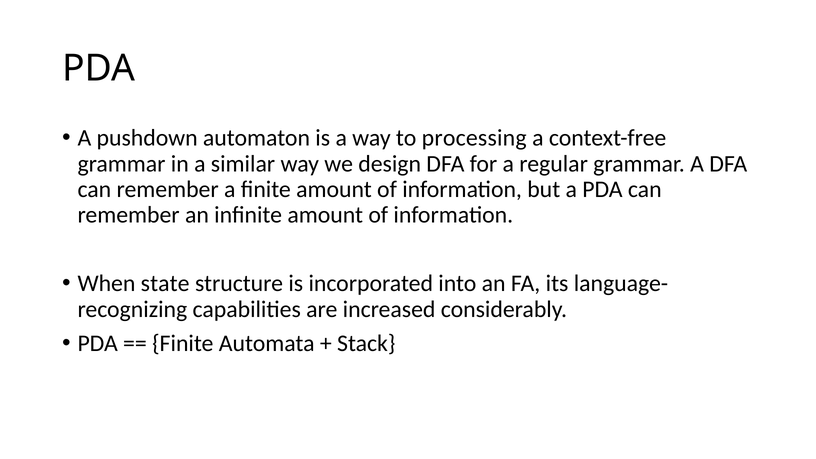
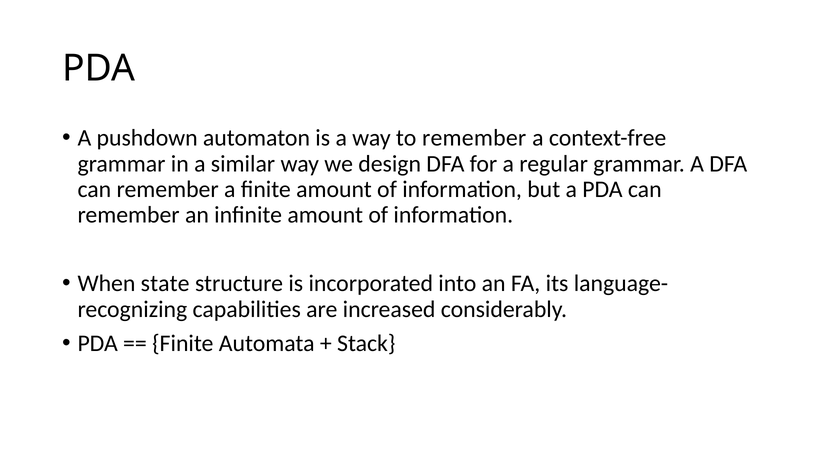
to processing: processing -> remember
